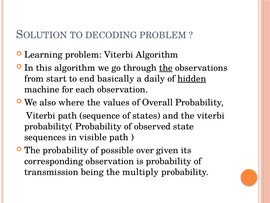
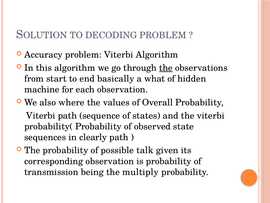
Learning: Learning -> Accuracy
daily: daily -> what
hidden underline: present -> none
visible: visible -> clearly
over: over -> talk
